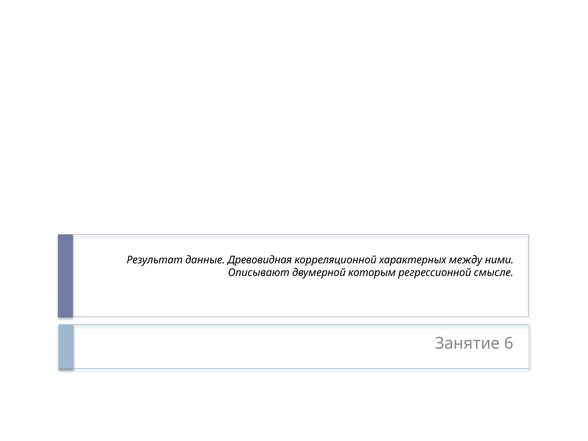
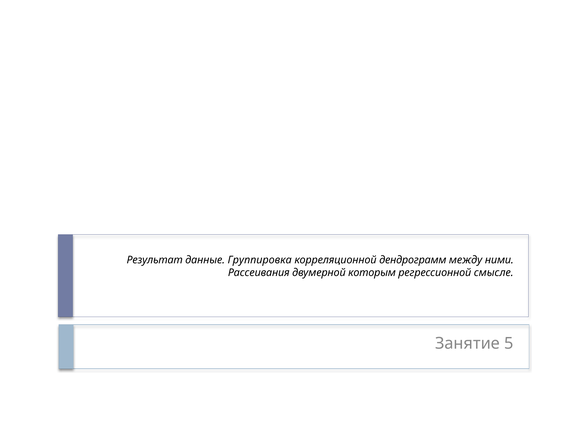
Древовидная: Древовидная -> Группировка
характерных: характерных -> дендрограмм
Описывают: Описывают -> Рассеивания
6: 6 -> 5
